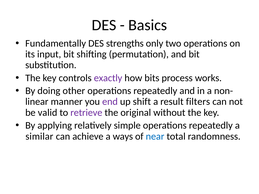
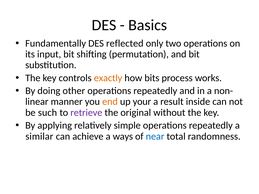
strengths: strengths -> reflected
exactly colour: purple -> orange
end colour: purple -> orange
shift: shift -> your
filters: filters -> inside
valid: valid -> such
